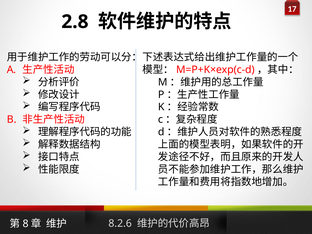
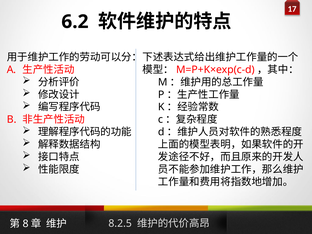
2.8: 2.8 -> 6.2
8.2.6: 8.2.6 -> 8.2.5
